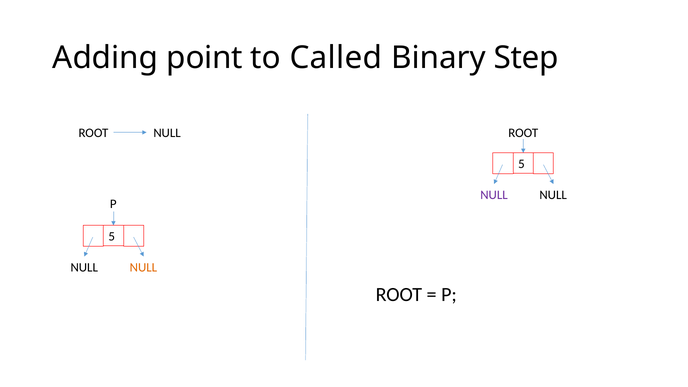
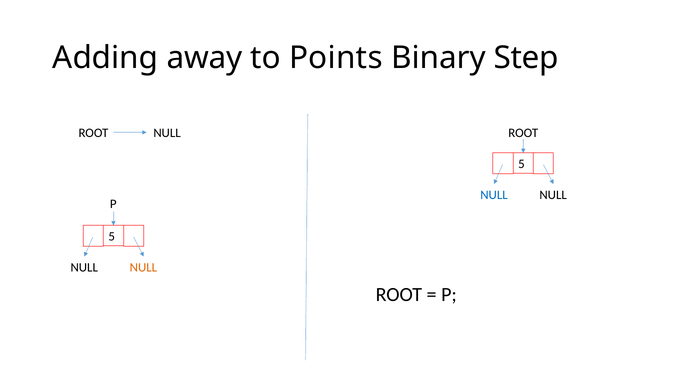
point: point -> away
Called: Called -> Points
NULL at (494, 195) colour: purple -> blue
